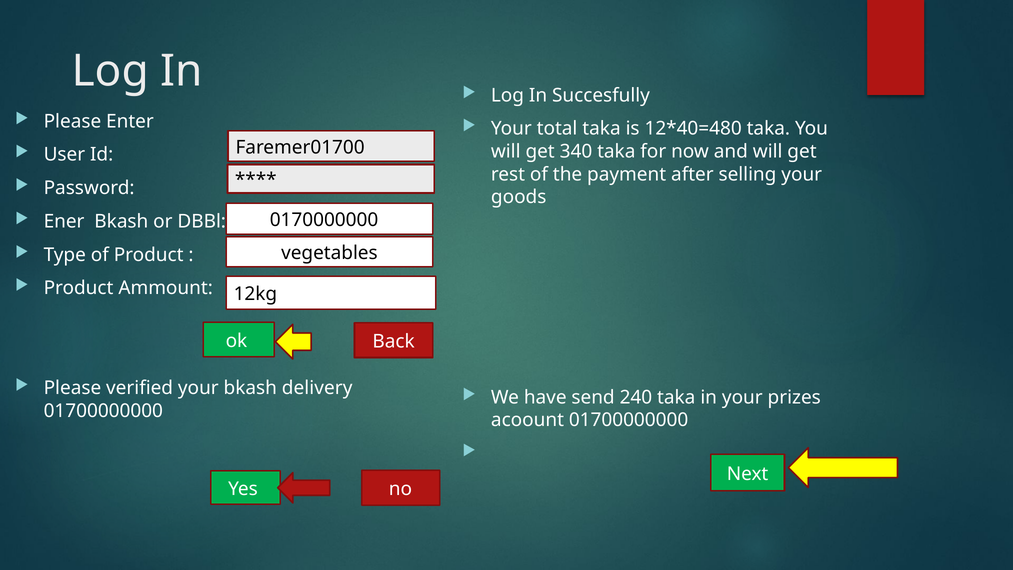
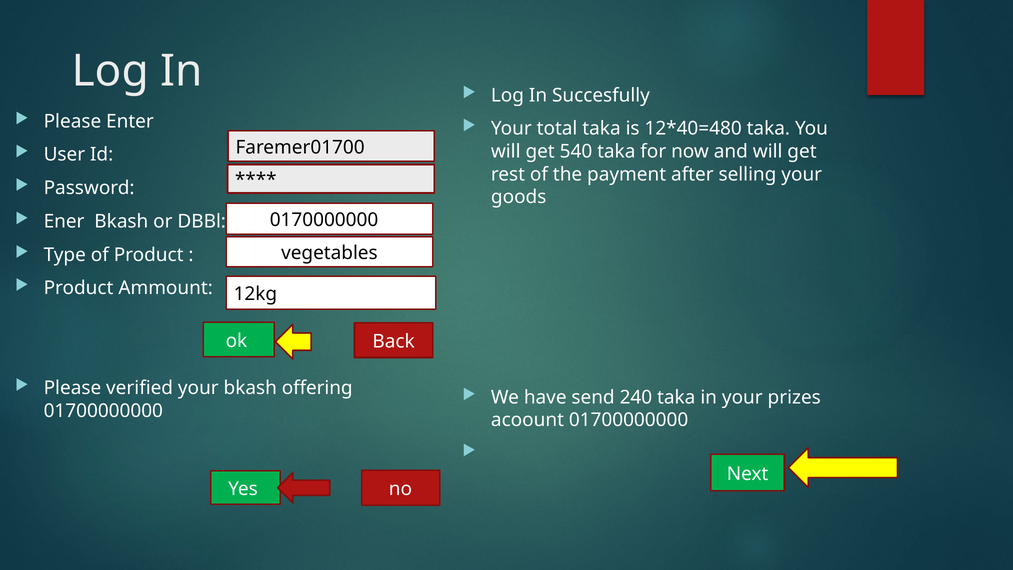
340: 340 -> 540
delivery: delivery -> offering
